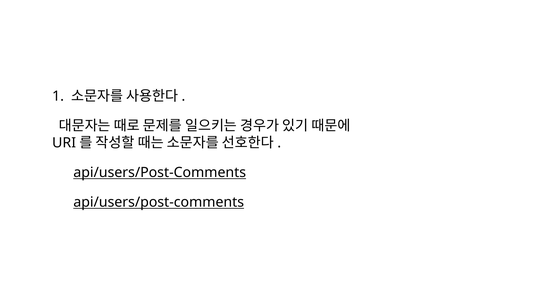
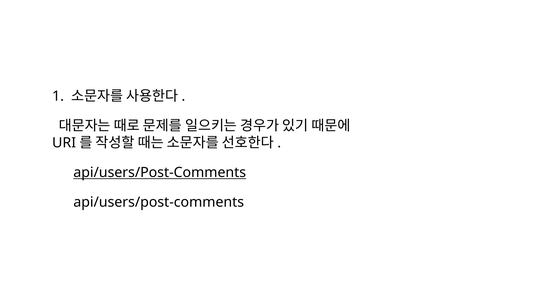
api/users/post-comments at (159, 202) underline: present -> none
